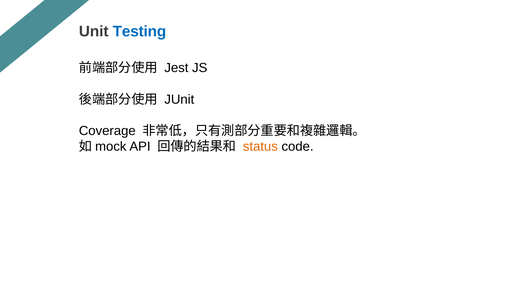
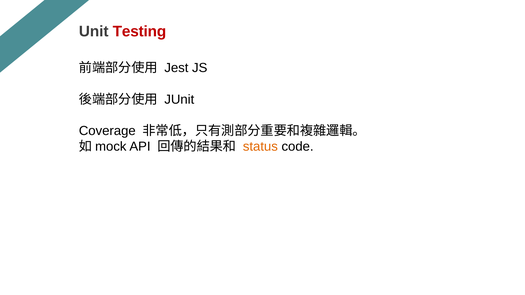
Testing colour: blue -> red
